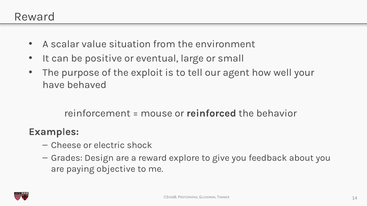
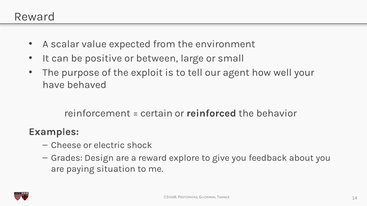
situation: situation -> expected
eventual: eventual -> between
mouse: mouse -> certain
objective: objective -> situation
